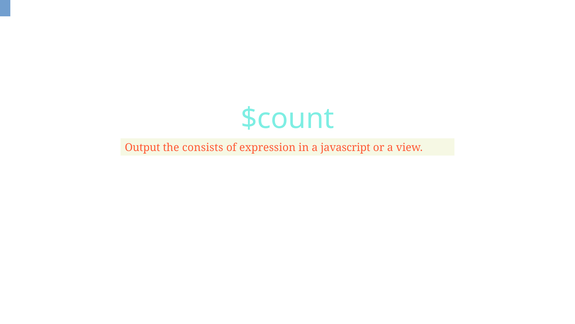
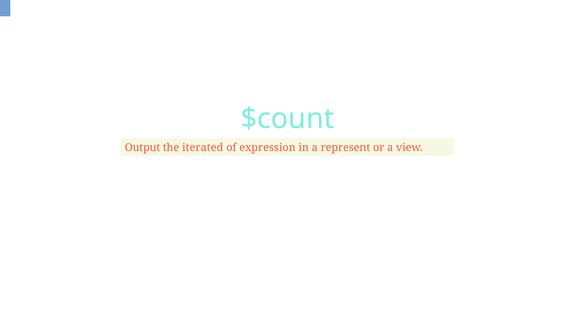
consists: consists -> iterated
javascript: javascript -> represent
